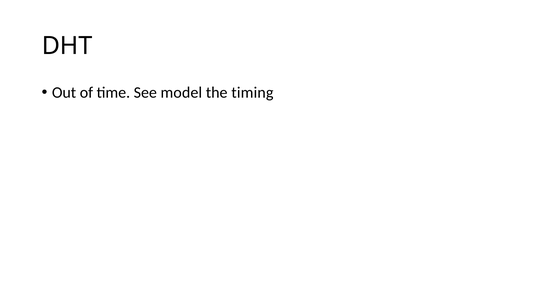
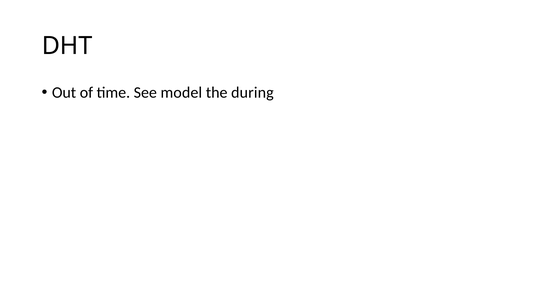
timing: timing -> during
